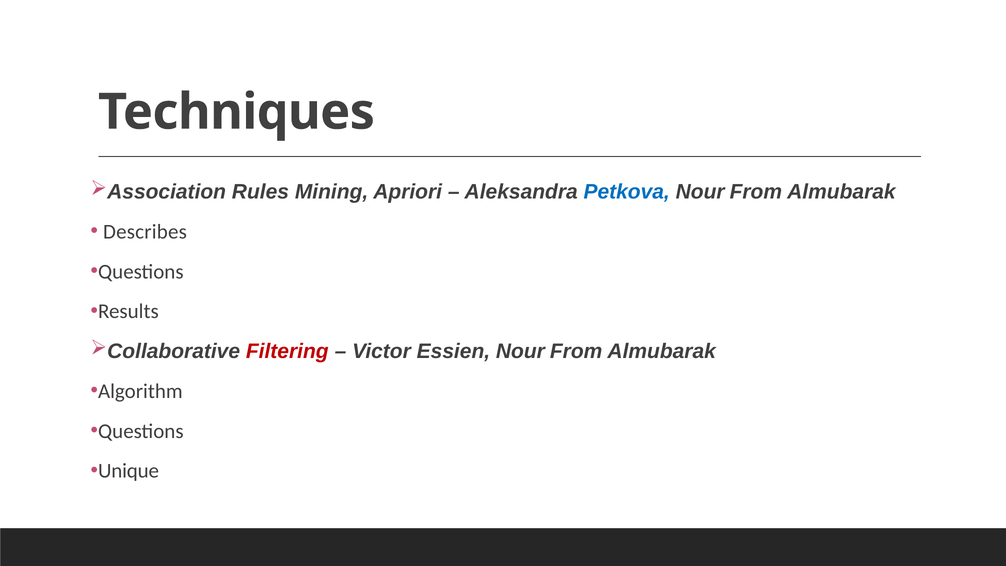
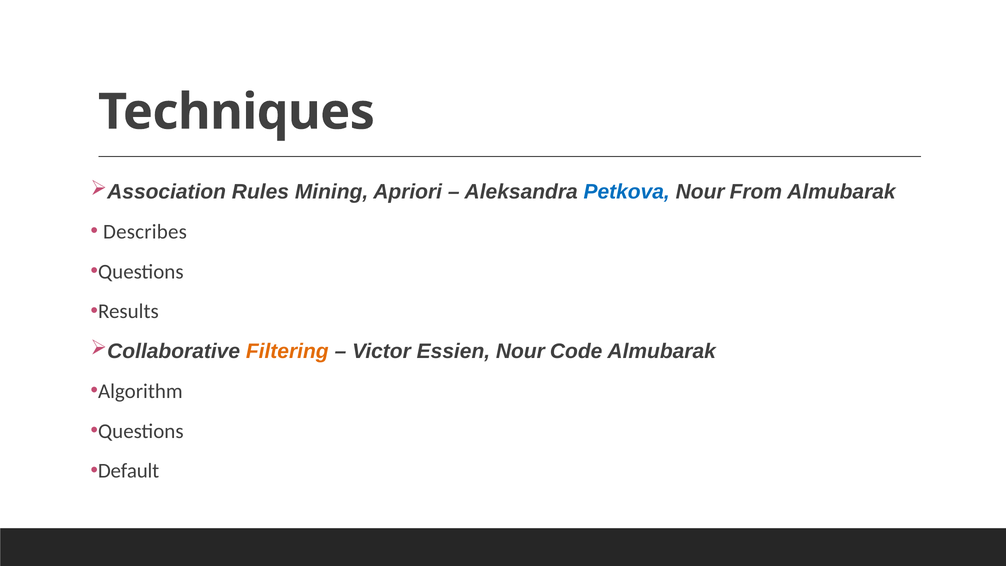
Filtering colour: red -> orange
Essien Nour From: From -> Code
Unique: Unique -> Default
